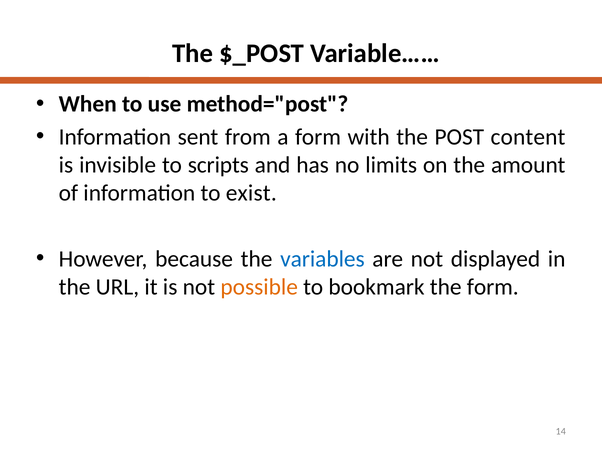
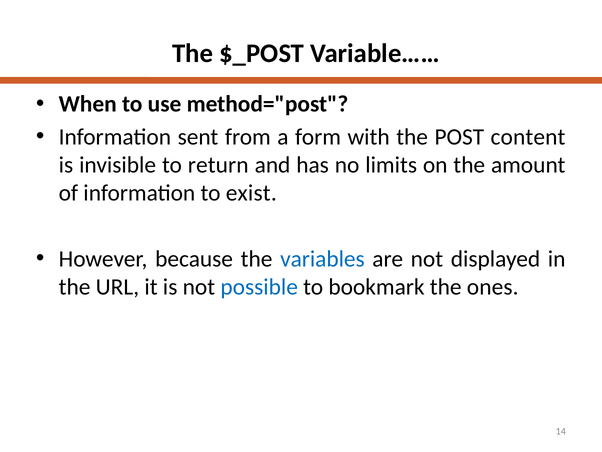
scripts: scripts -> return
possible colour: orange -> blue
the form: form -> ones
